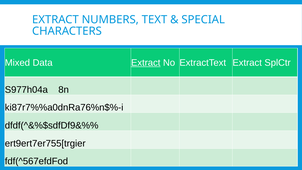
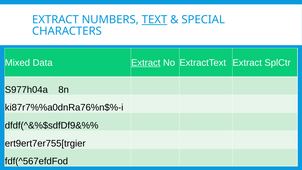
TEXT underline: none -> present
